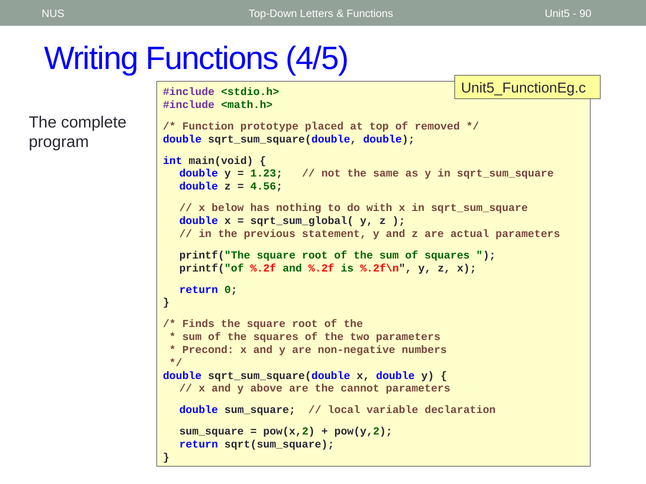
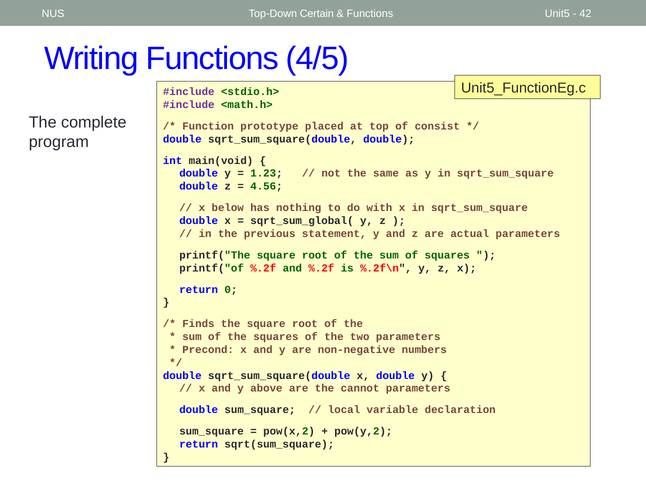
Letters: Letters -> Certain
90: 90 -> 42
removed: removed -> consist
